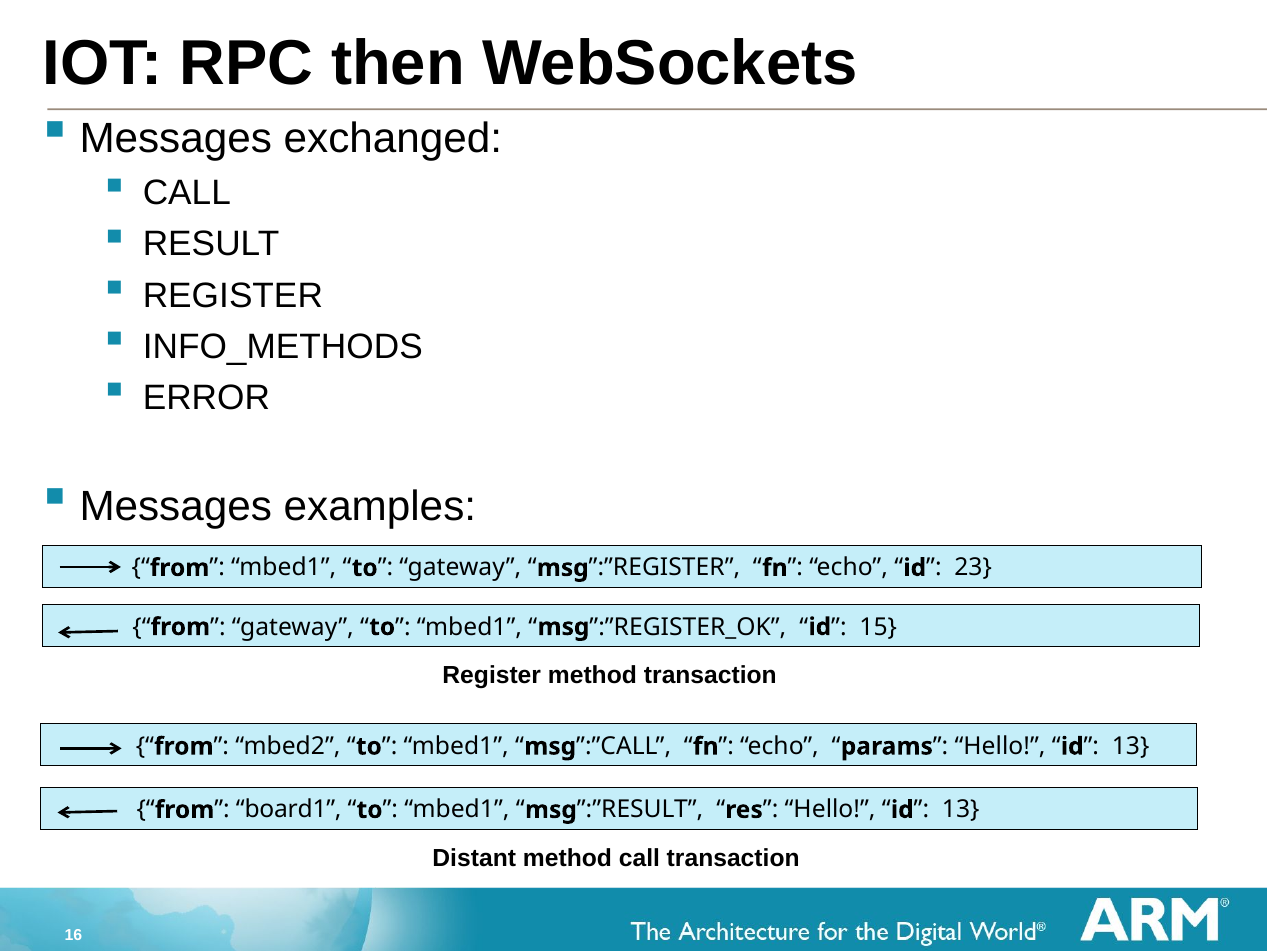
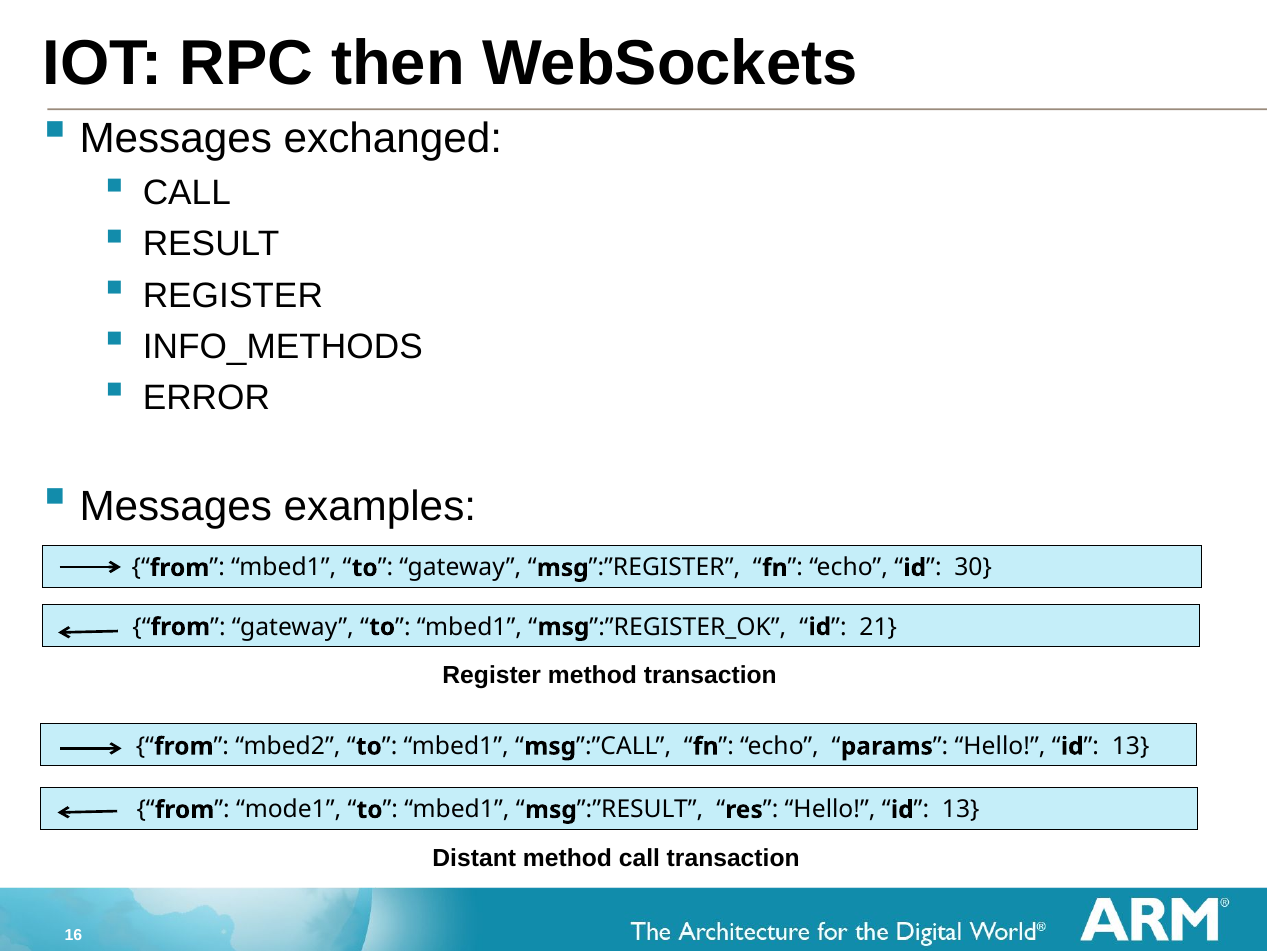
23: 23 -> 30
15: 15 -> 21
board1: board1 -> mode1
